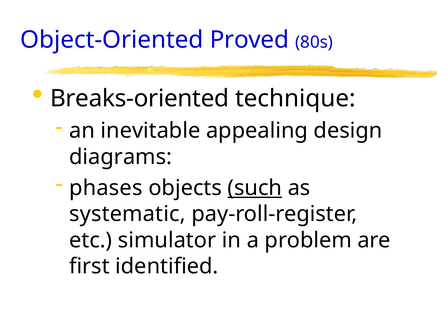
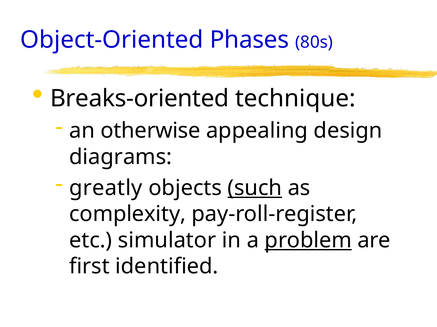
Proved: Proved -> Phases
inevitable: inevitable -> otherwise
phases: phases -> greatly
systematic: systematic -> complexity
problem underline: none -> present
